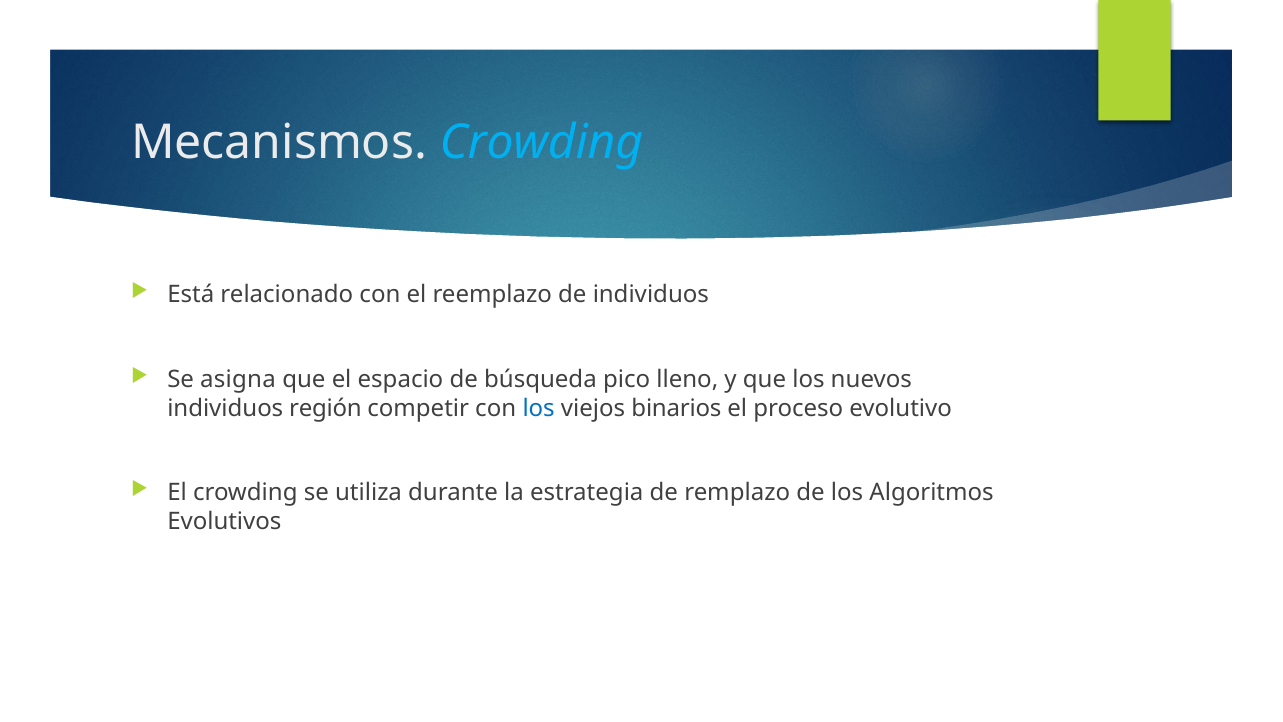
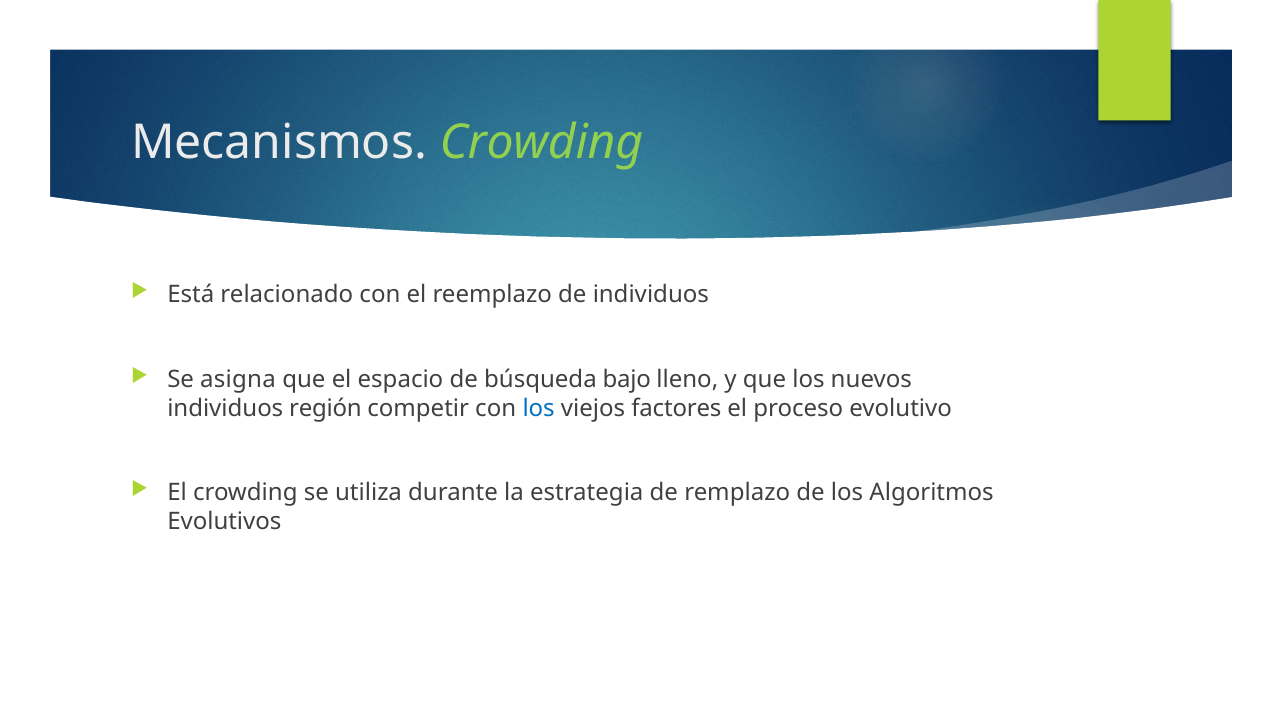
Crowding at (541, 143) colour: light blue -> light green
pico: pico -> bajo
binarios: binarios -> factores
